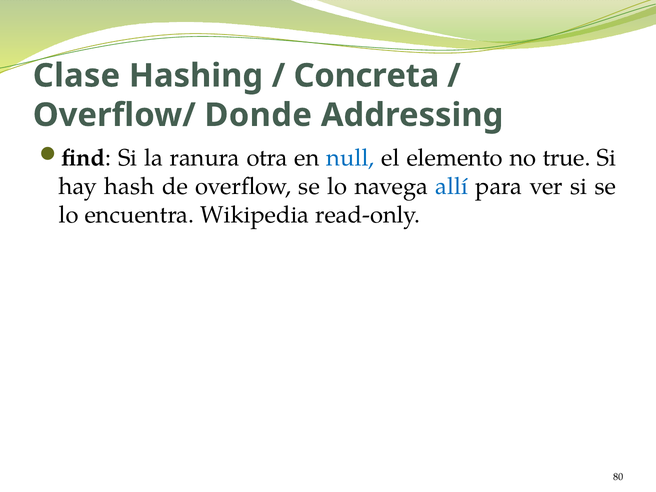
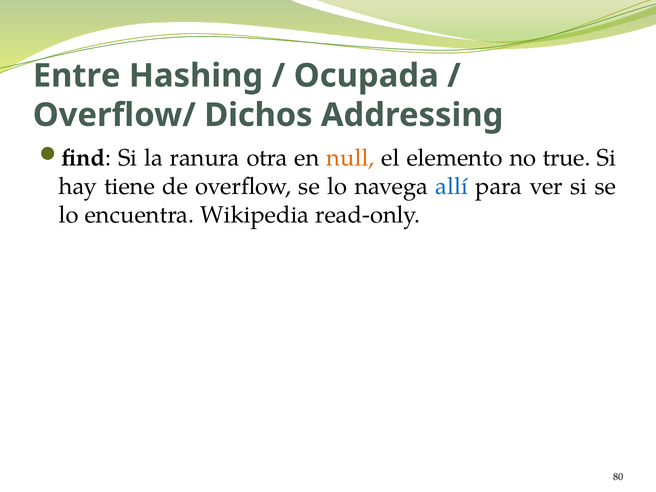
Clase: Clase -> Entre
Concreta: Concreta -> Ocupada
Donde: Donde -> Dichos
null colour: blue -> orange
hash: hash -> tiene
